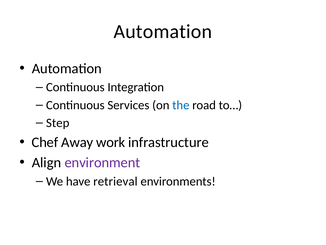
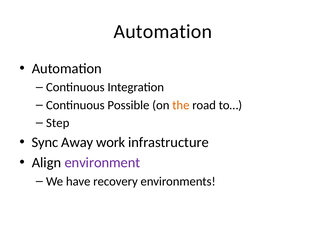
Services: Services -> Possible
the colour: blue -> orange
Chef: Chef -> Sync
retrieval: retrieval -> recovery
